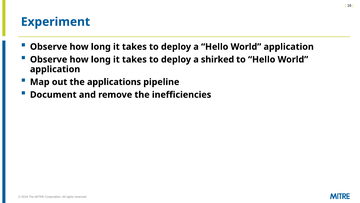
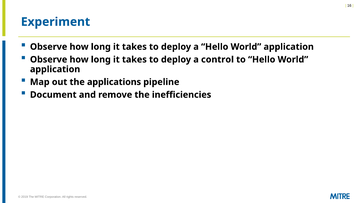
shirked: shirked -> control
